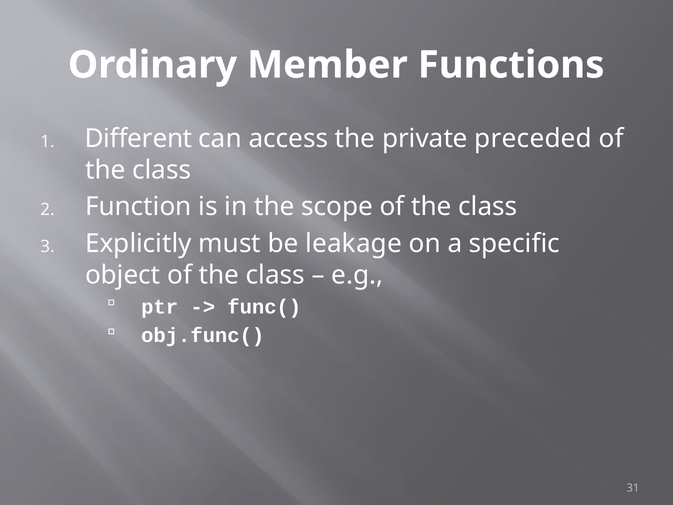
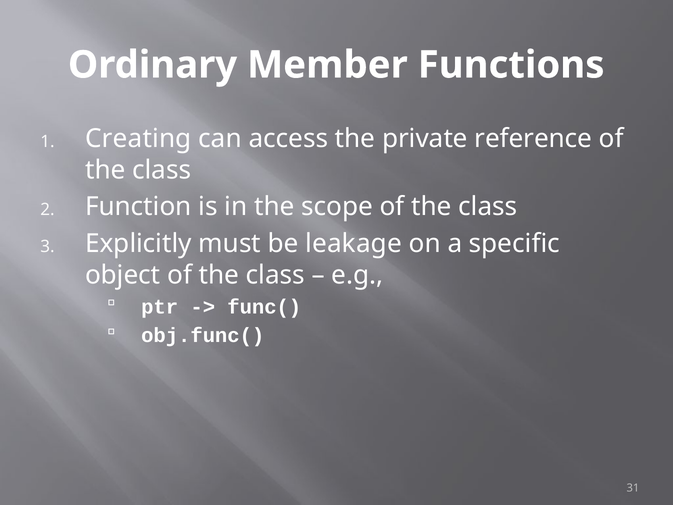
Different: Different -> Creating
preceded: preceded -> reference
